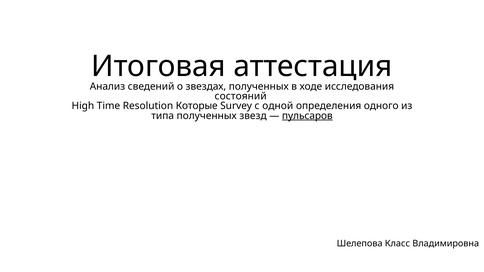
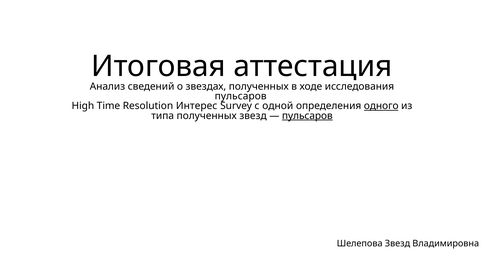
состояний at (241, 96): состояний -> пульсаров
Которые: Которые -> Интерес
одного underline: none -> present
Шелепова Класс: Класс -> Звезд
